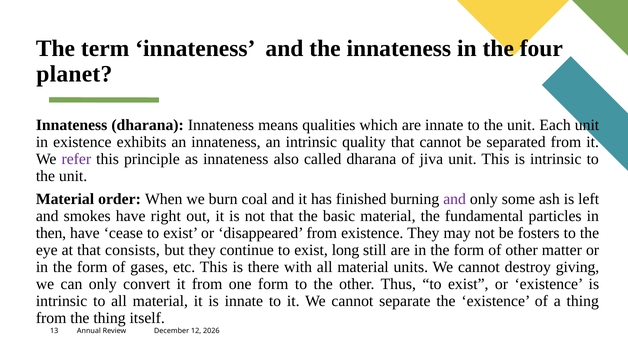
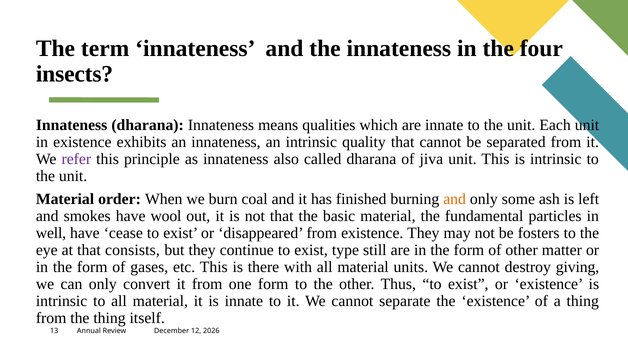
planet: planet -> insects
and at (455, 199) colour: purple -> orange
right: right -> wool
then: then -> well
long: long -> type
